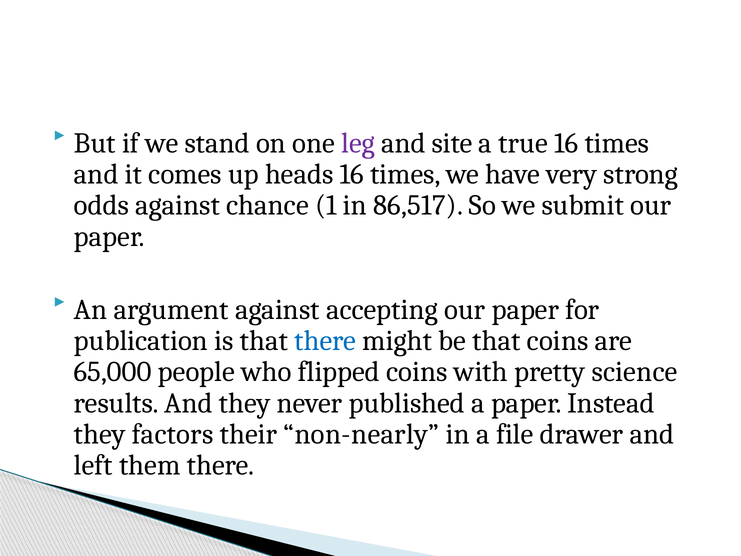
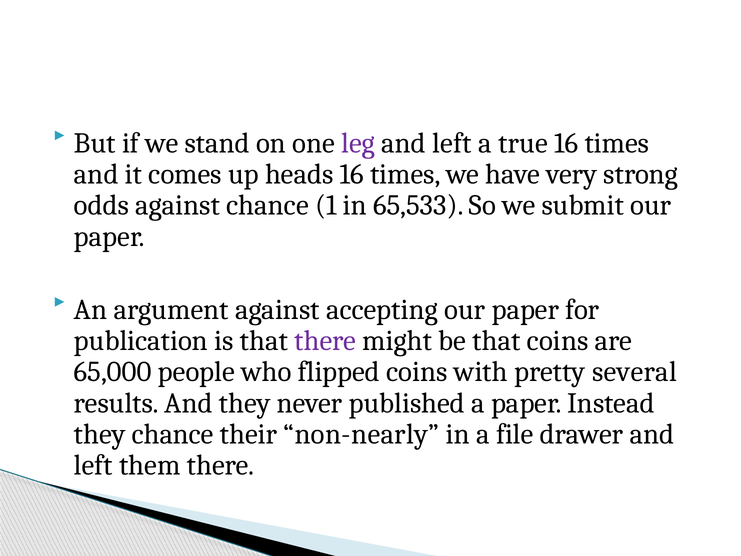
site at (452, 143): site -> left
86,517: 86,517 -> 65,533
there at (325, 341) colour: blue -> purple
science: science -> several
they factors: factors -> chance
